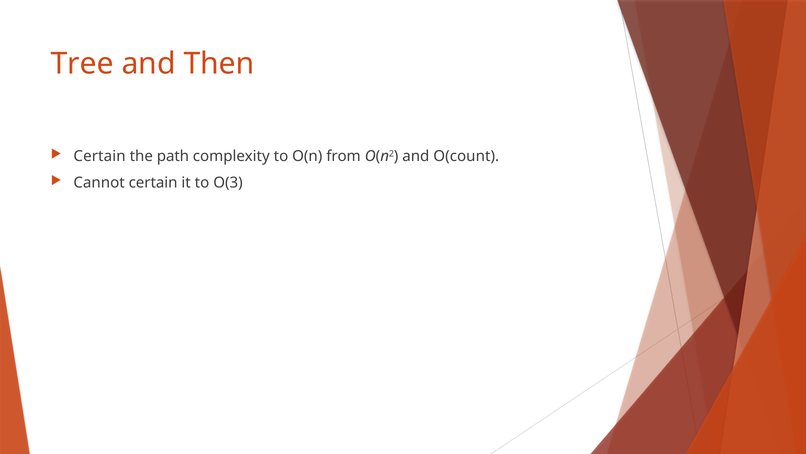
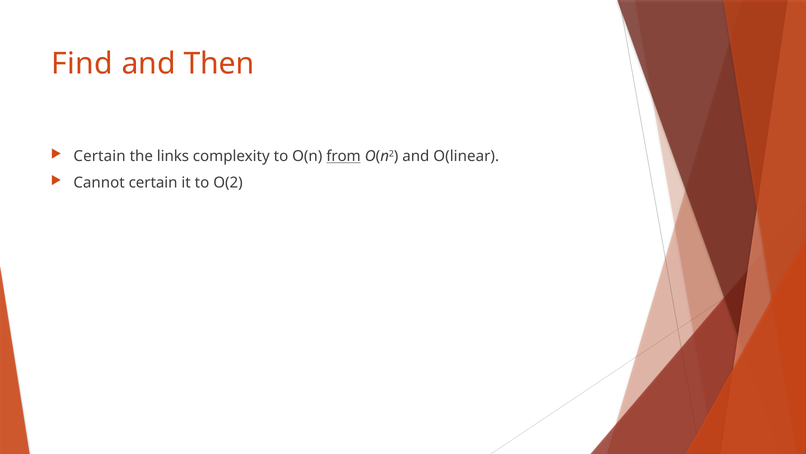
Tree: Tree -> Find
path: path -> links
from underline: none -> present
O(count: O(count -> O(linear
O(3: O(3 -> O(2
